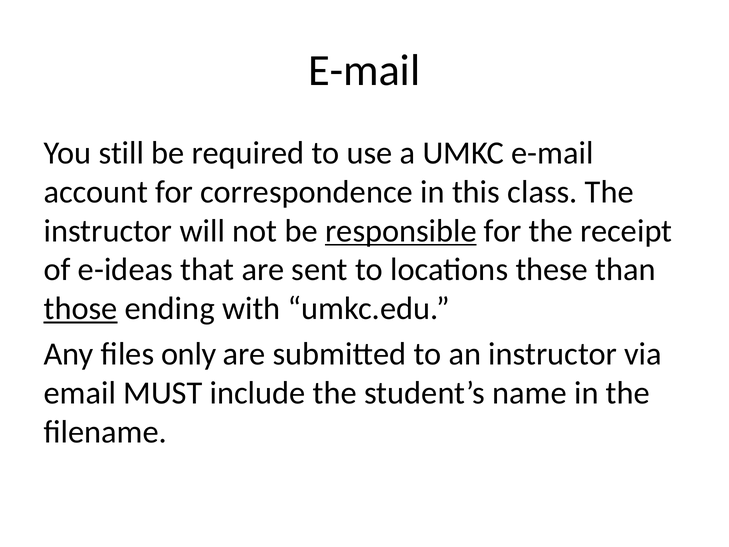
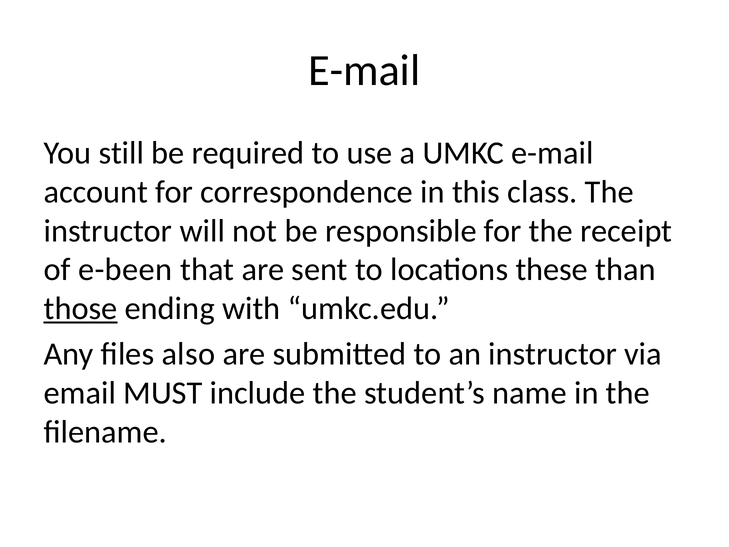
responsible underline: present -> none
e-ideas: e-ideas -> e-been
only: only -> also
